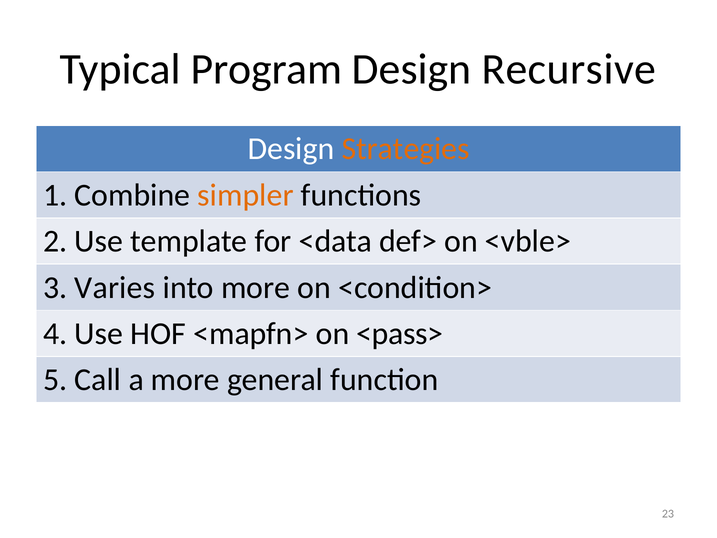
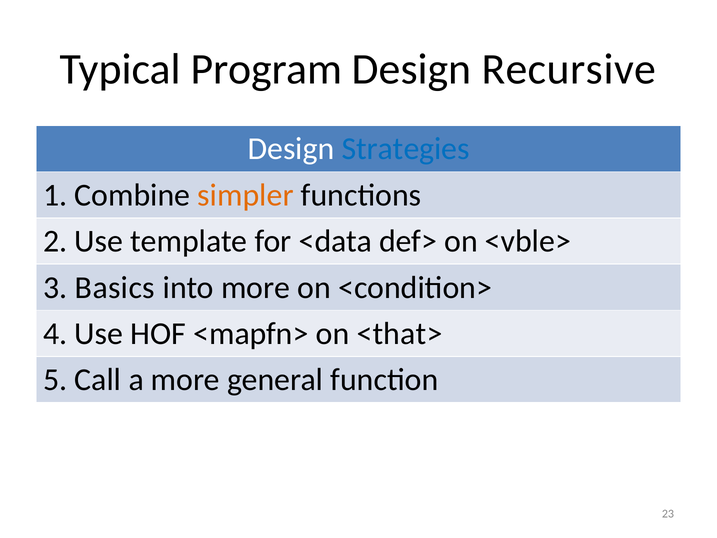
Strategies colour: orange -> blue
Varies: Varies -> Basics
<pass>: <pass> -> <that>
